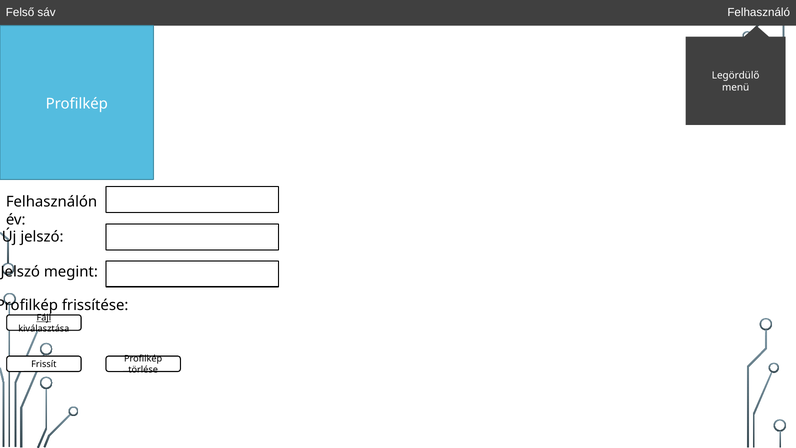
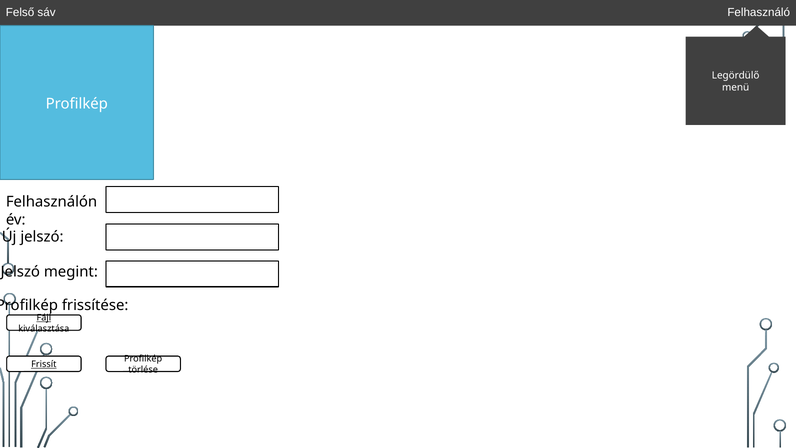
Frissít underline: none -> present
